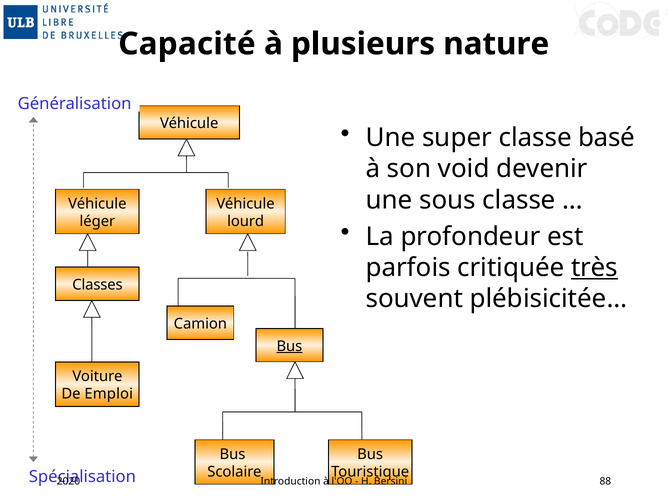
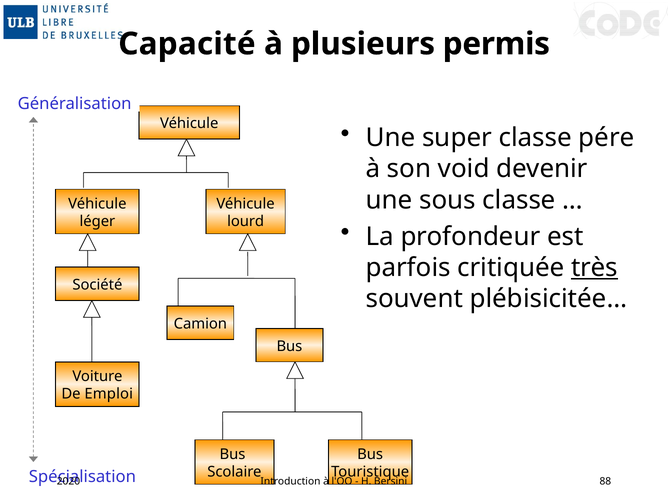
nature: nature -> permis
basé: basé -> pére
Classes: Classes -> Société
Bus at (289, 346) underline: present -> none
